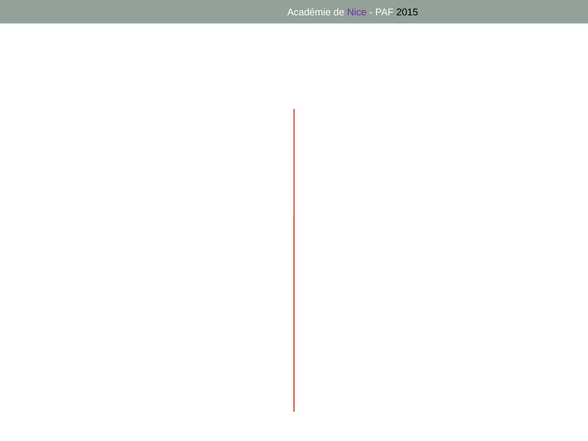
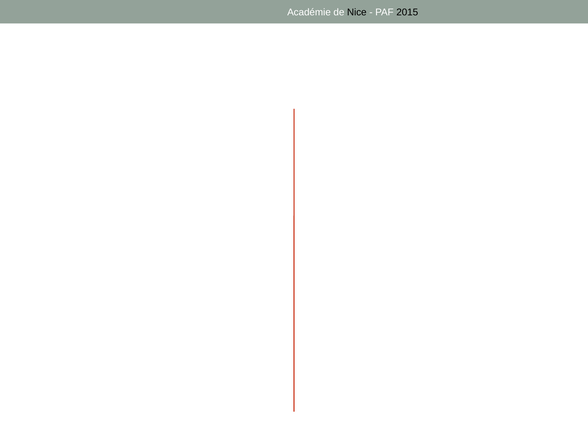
Nice colour: purple -> black
